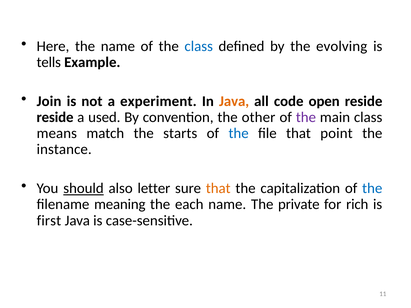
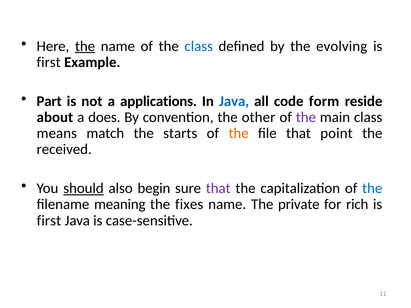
the at (85, 46) underline: none -> present
tells at (49, 62): tells -> first
Join: Join -> Part
experiment: experiment -> applications
Java at (234, 101) colour: orange -> blue
open: open -> form
reside at (55, 117): reside -> about
used: used -> does
the at (239, 133) colour: blue -> orange
instance: instance -> received
letter: letter -> begin
that at (218, 189) colour: orange -> purple
each: each -> fixes
